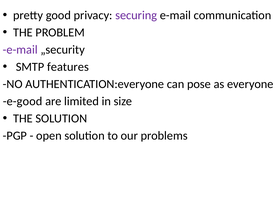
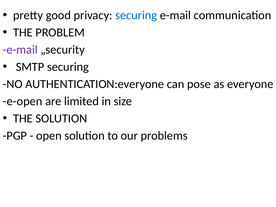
securing at (136, 15) colour: purple -> blue
SMTP features: features -> securing
e-good: e-good -> e-open
